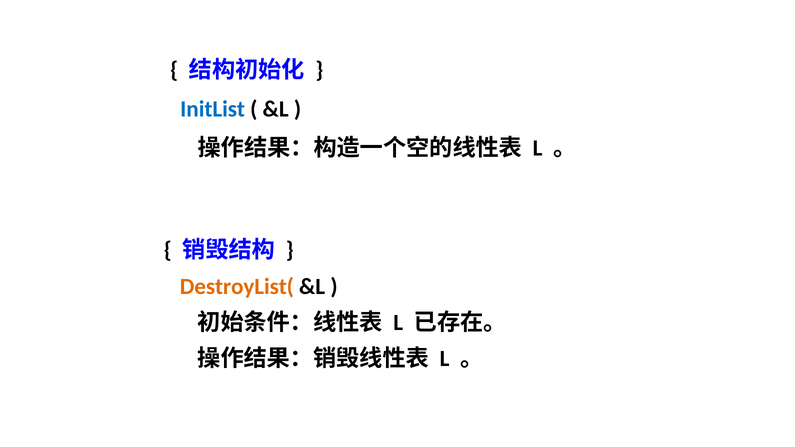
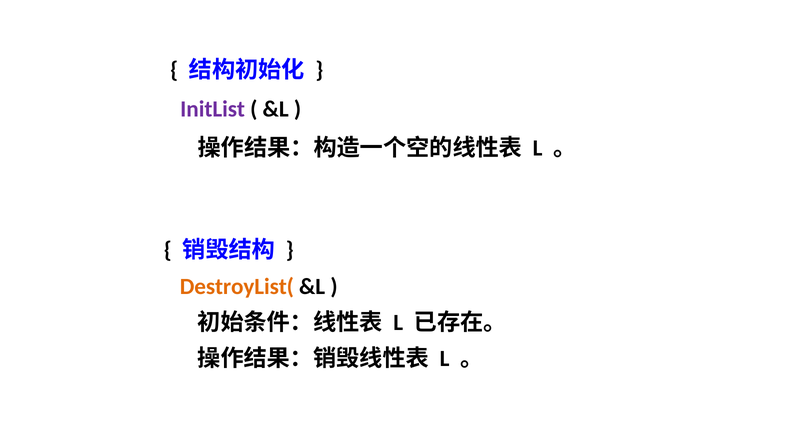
InitList colour: blue -> purple
